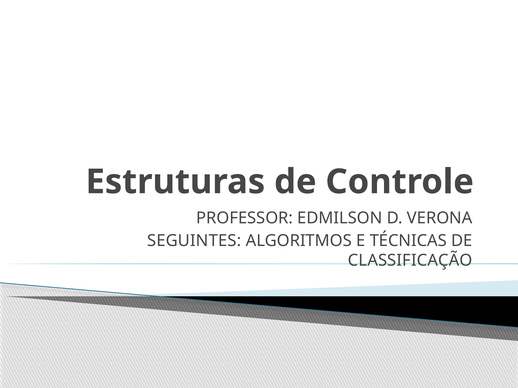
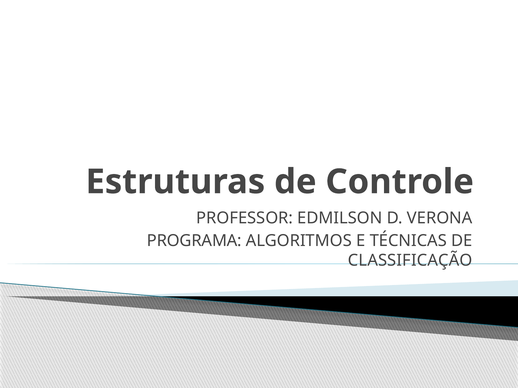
SEGUINTES: SEGUINTES -> PROGRAMA
